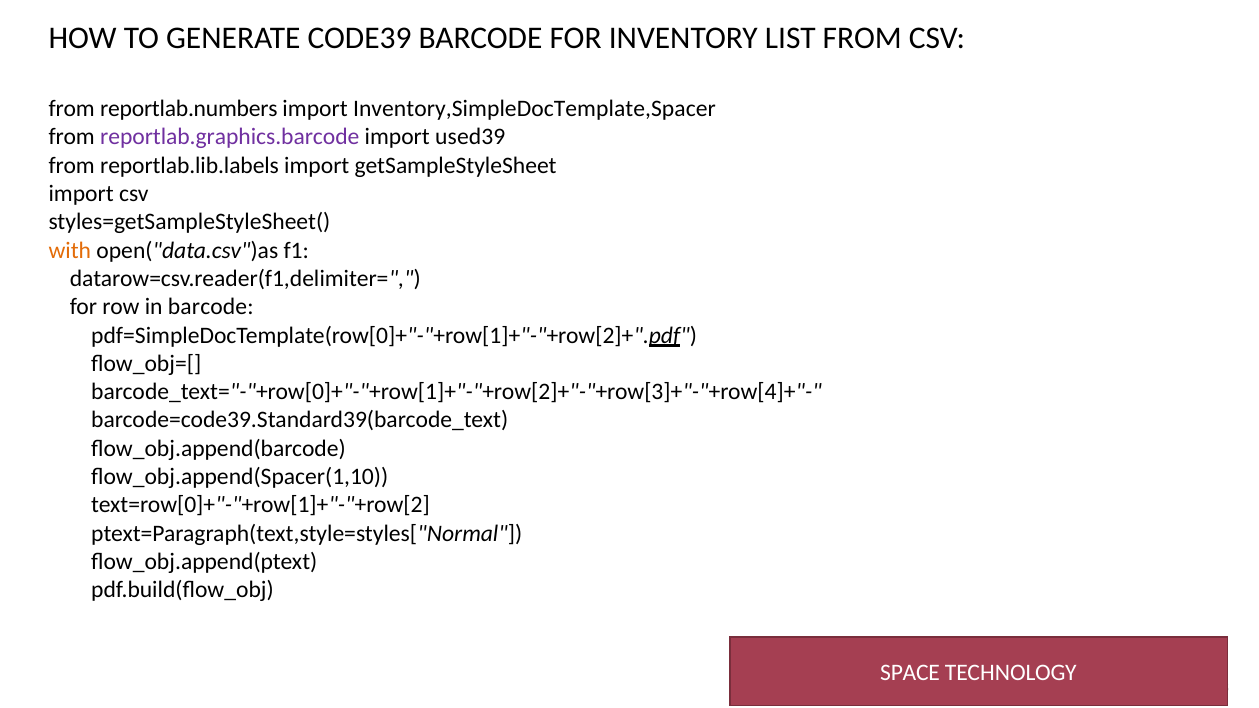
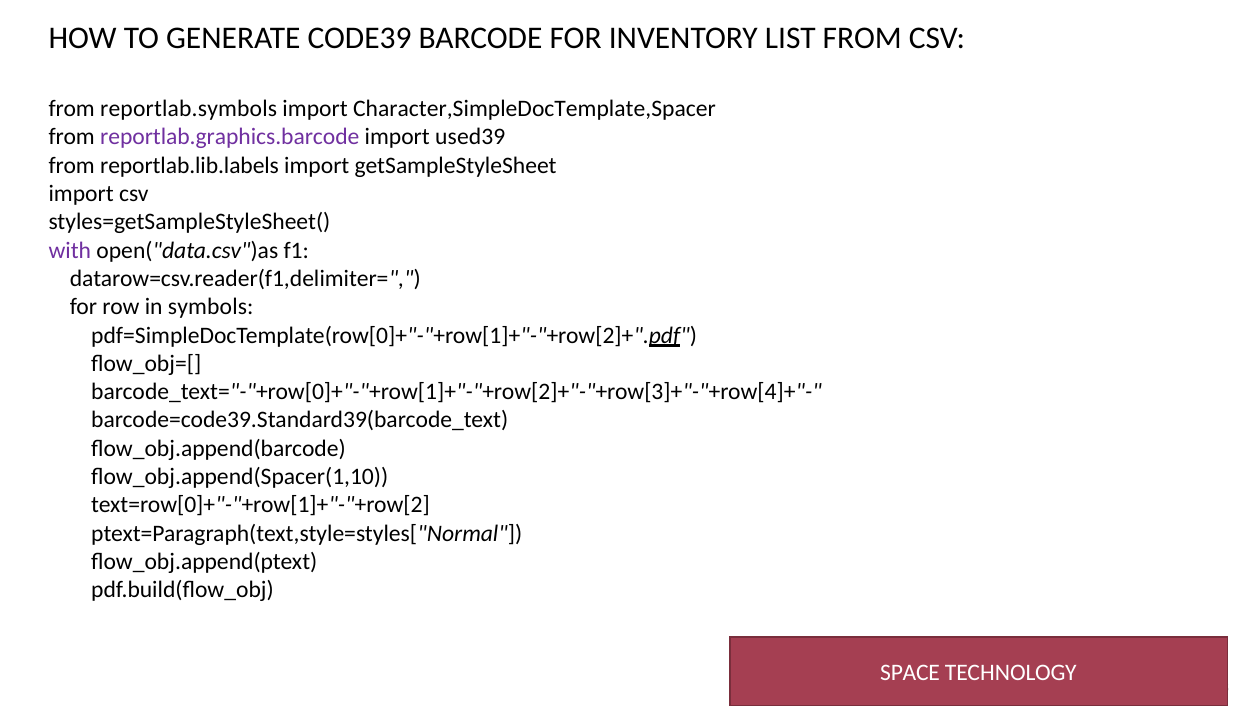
reportlab.numbers: reportlab.numbers -> reportlab.symbols
Inventory,SimpleDocTemplate,Spacer: Inventory,SimpleDocTemplate,Spacer -> Character,SimpleDocTemplate,Spacer
with colour: orange -> purple
in barcode: barcode -> symbols
